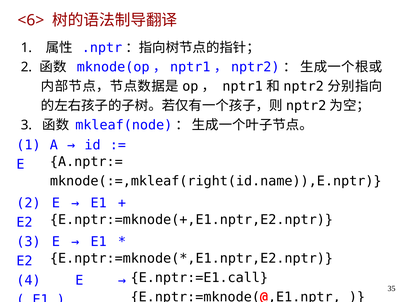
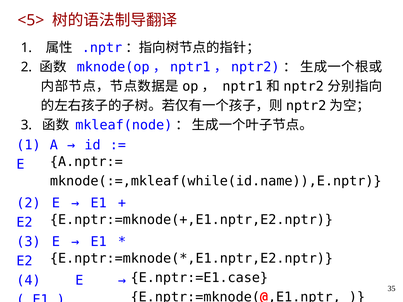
<6>: <6> -> <5>
mknode(:=,mkleaf(right(id.name)),E.nptr: mknode(:=,mkleaf(right(id.name)),E.nptr -> mknode(:=,mkleaf(while(id.name)),E.nptr
E.nptr:=E1.call: E.nptr:=E1.call -> E.nptr:=E1.case
